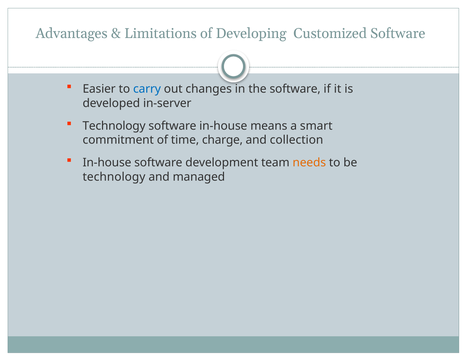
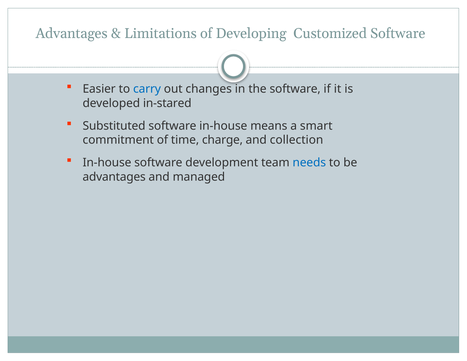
in-server: in-server -> in-stared
Technology at (114, 126): Technology -> Substituted
needs colour: orange -> blue
technology at (114, 177): technology -> advantages
